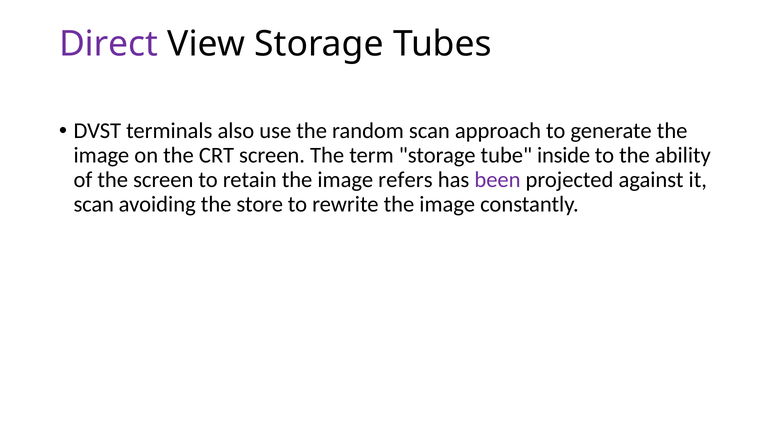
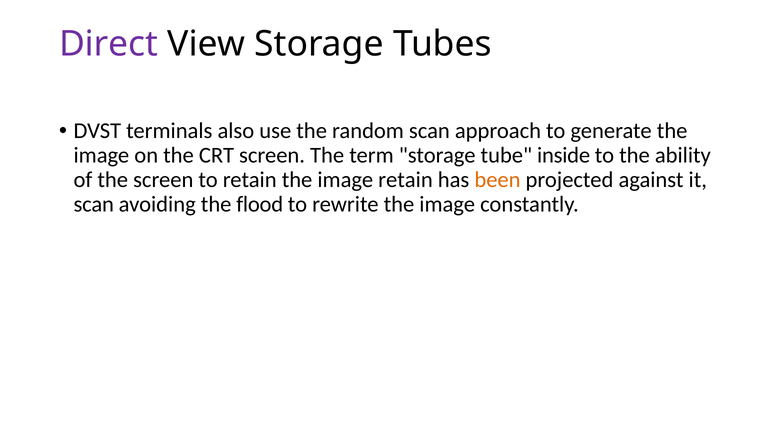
image refers: refers -> retain
been colour: purple -> orange
store: store -> flood
